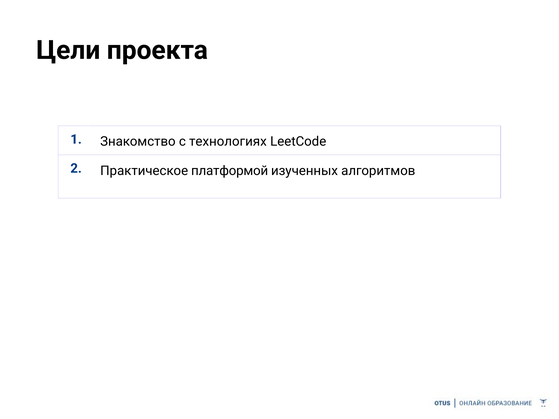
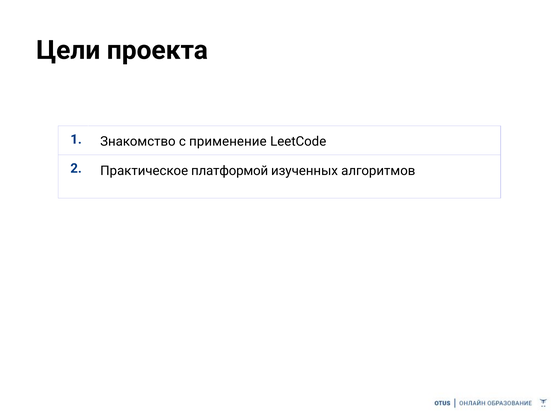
технологиях: технологиях -> применение
